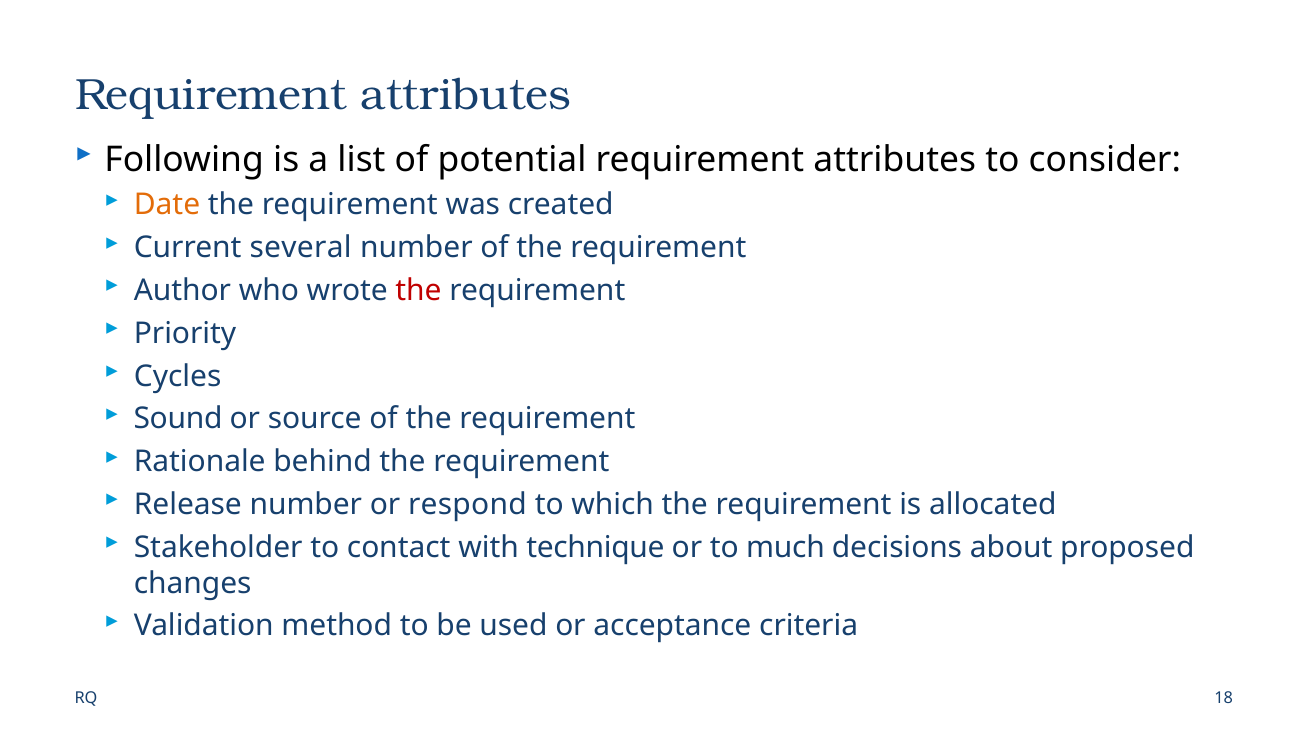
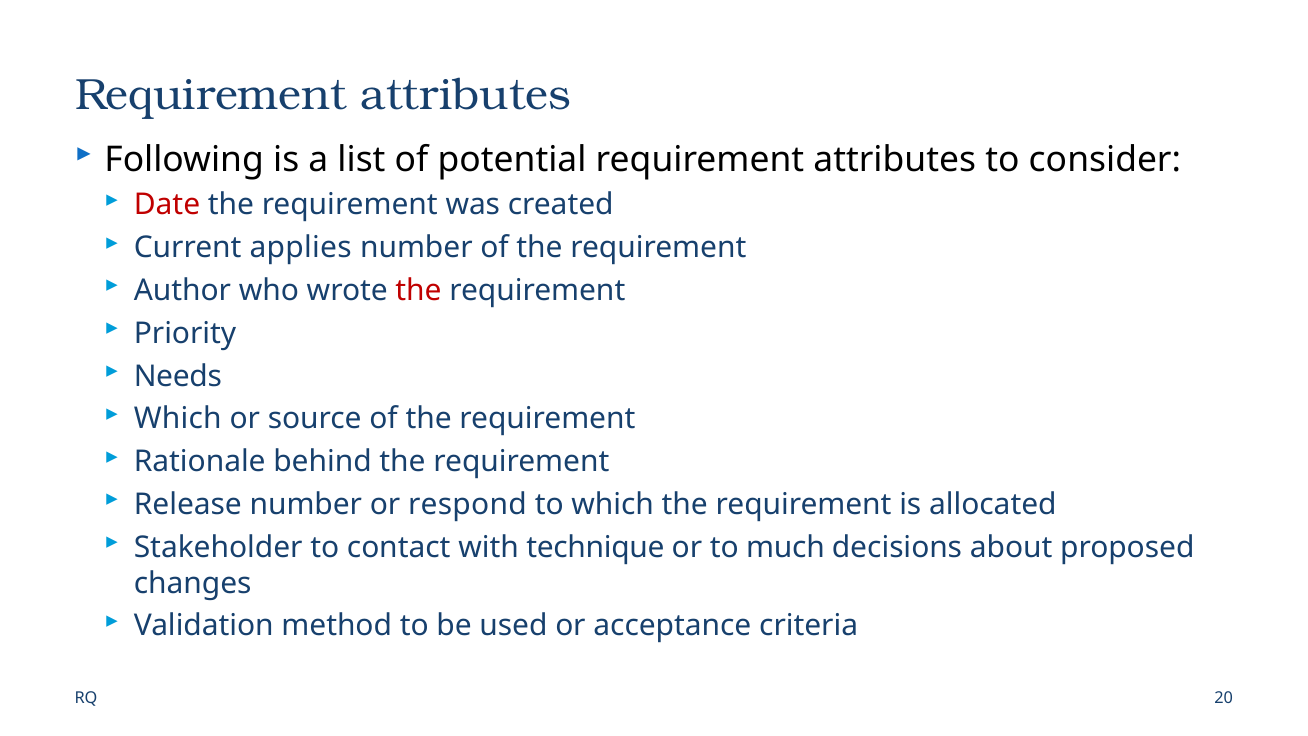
Date colour: orange -> red
several: several -> applies
Cycles: Cycles -> Needs
Sound at (178, 419): Sound -> Which
18: 18 -> 20
